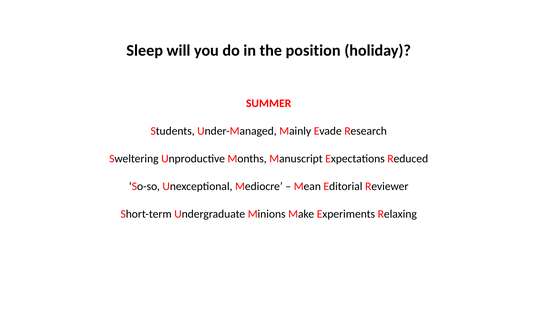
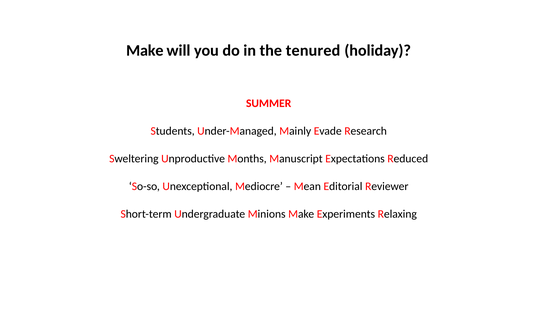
Sleep at (145, 51): Sleep -> Make
position: position -> tenured
